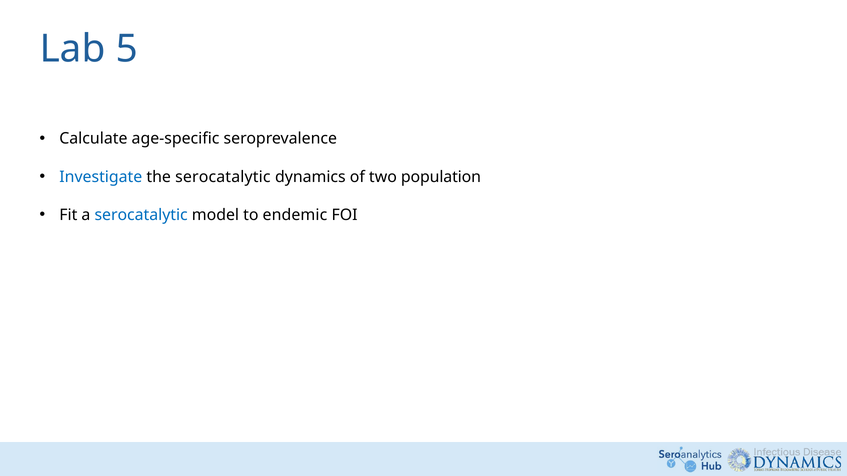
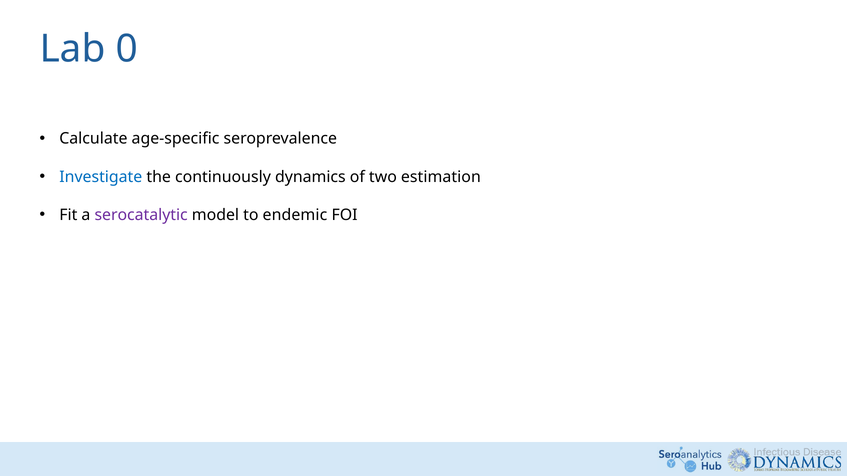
5: 5 -> 0
the serocatalytic: serocatalytic -> continuously
population: population -> estimation
serocatalytic at (141, 215) colour: blue -> purple
